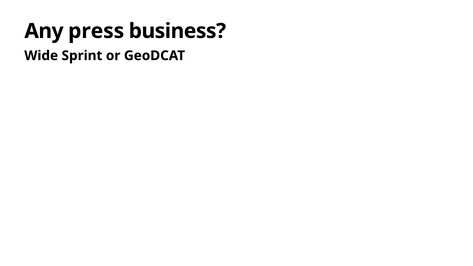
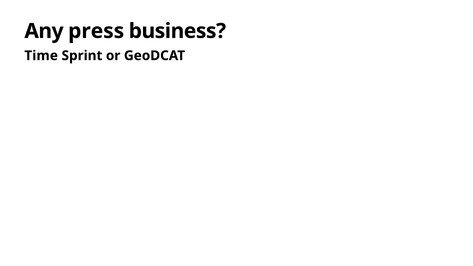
Wide: Wide -> Time
